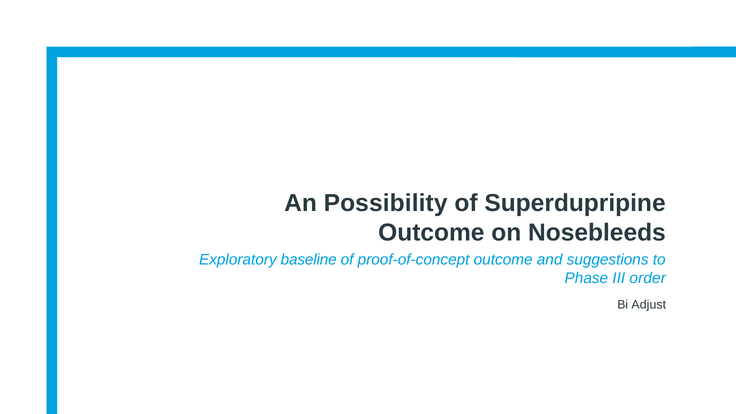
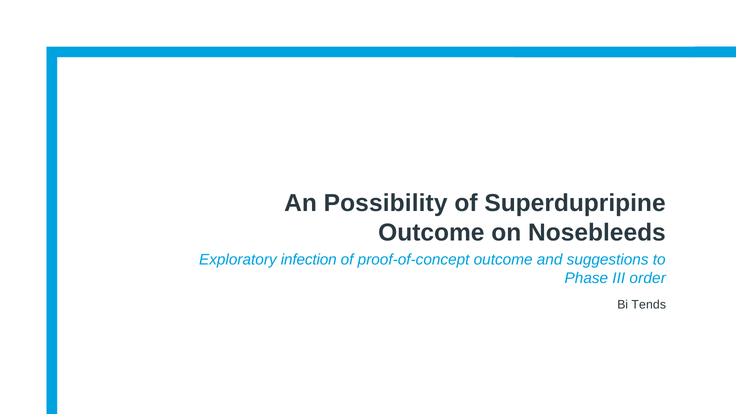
baseline: baseline -> infection
Adjust: Adjust -> Tends
